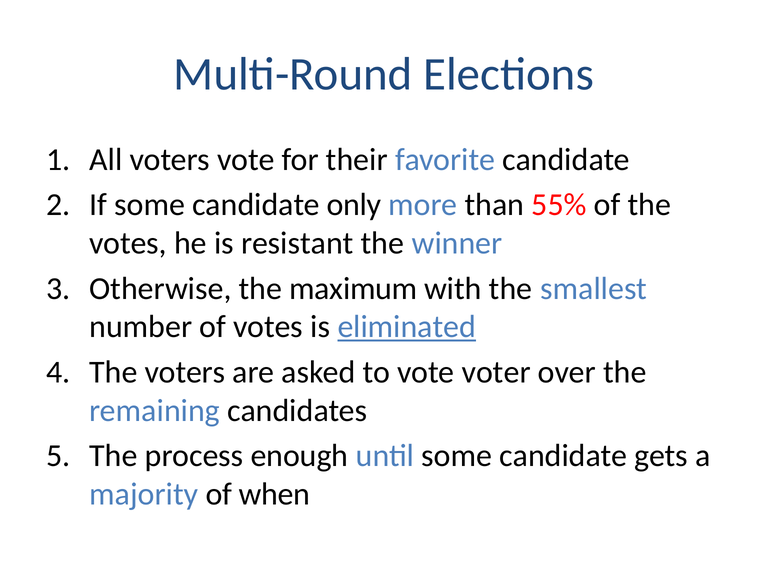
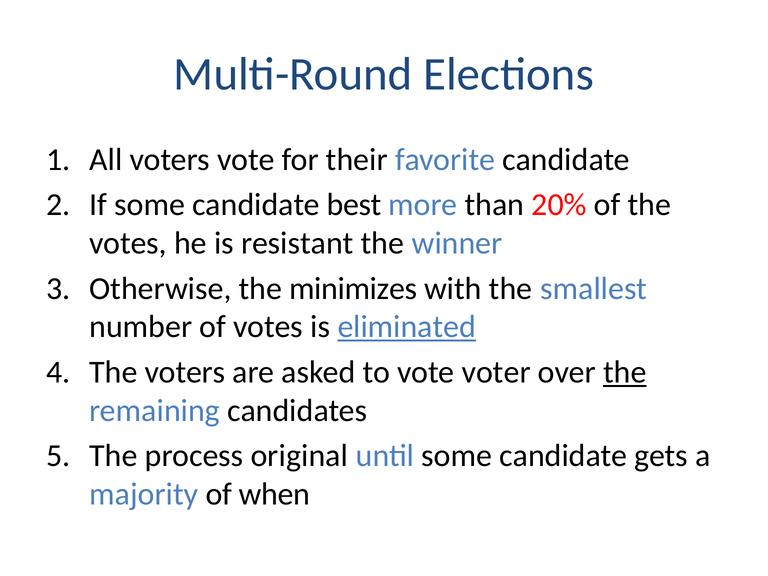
only: only -> best
55%: 55% -> 20%
maximum: maximum -> minimizes
the at (625, 372) underline: none -> present
enough: enough -> original
